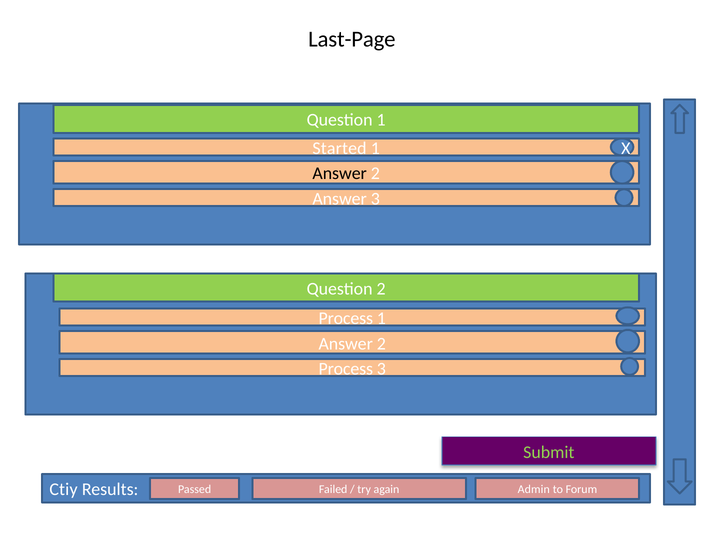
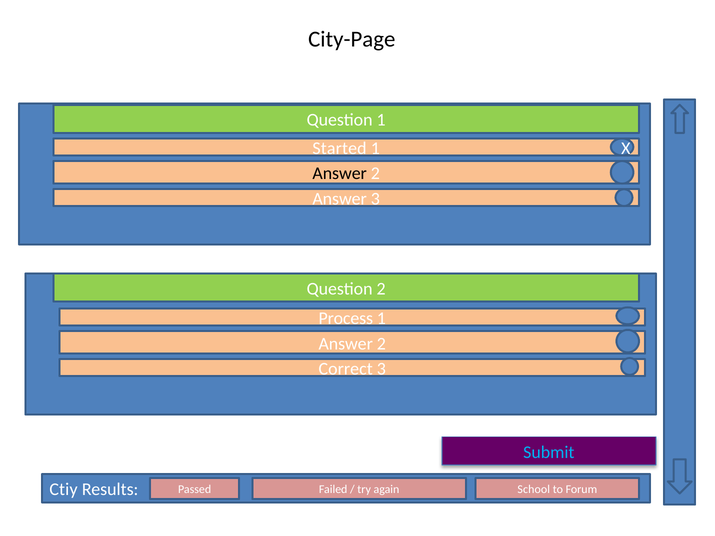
Last-Page: Last-Page -> City-Page
Process at (346, 369): Process -> Correct
Submit colour: light green -> light blue
Admin: Admin -> School
